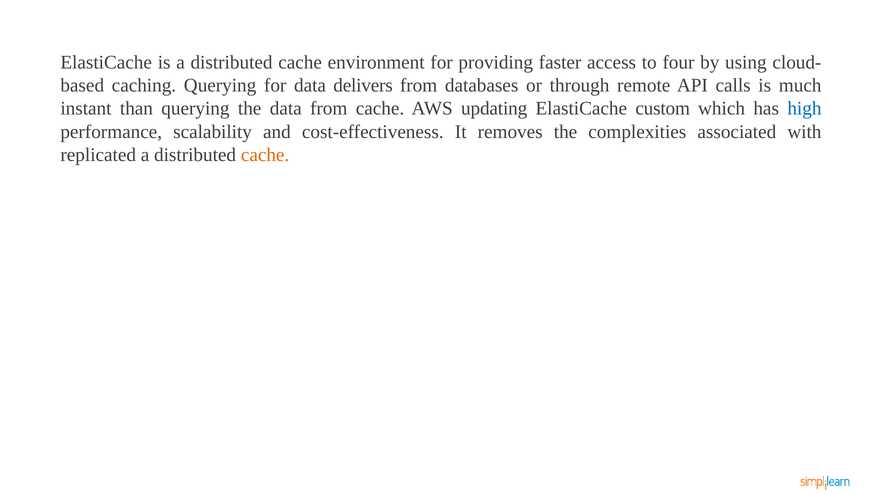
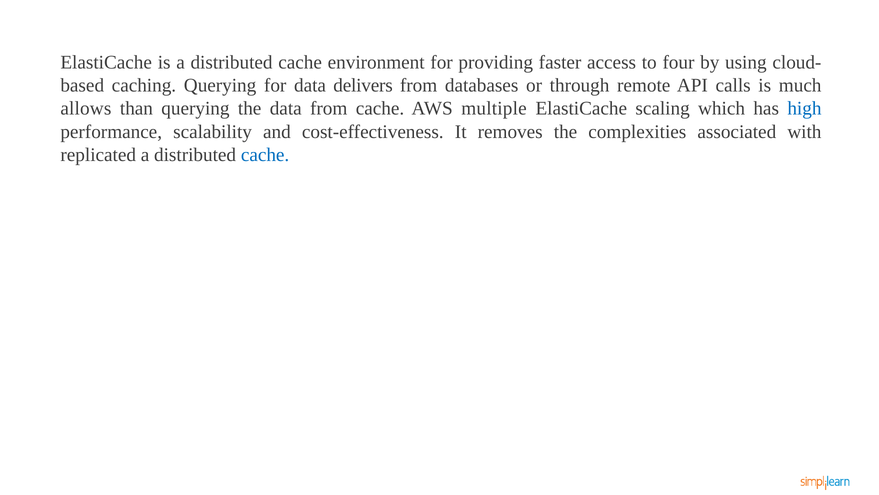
instant: instant -> allows
updating: updating -> multiple
custom: custom -> scaling
cache at (265, 155) colour: orange -> blue
